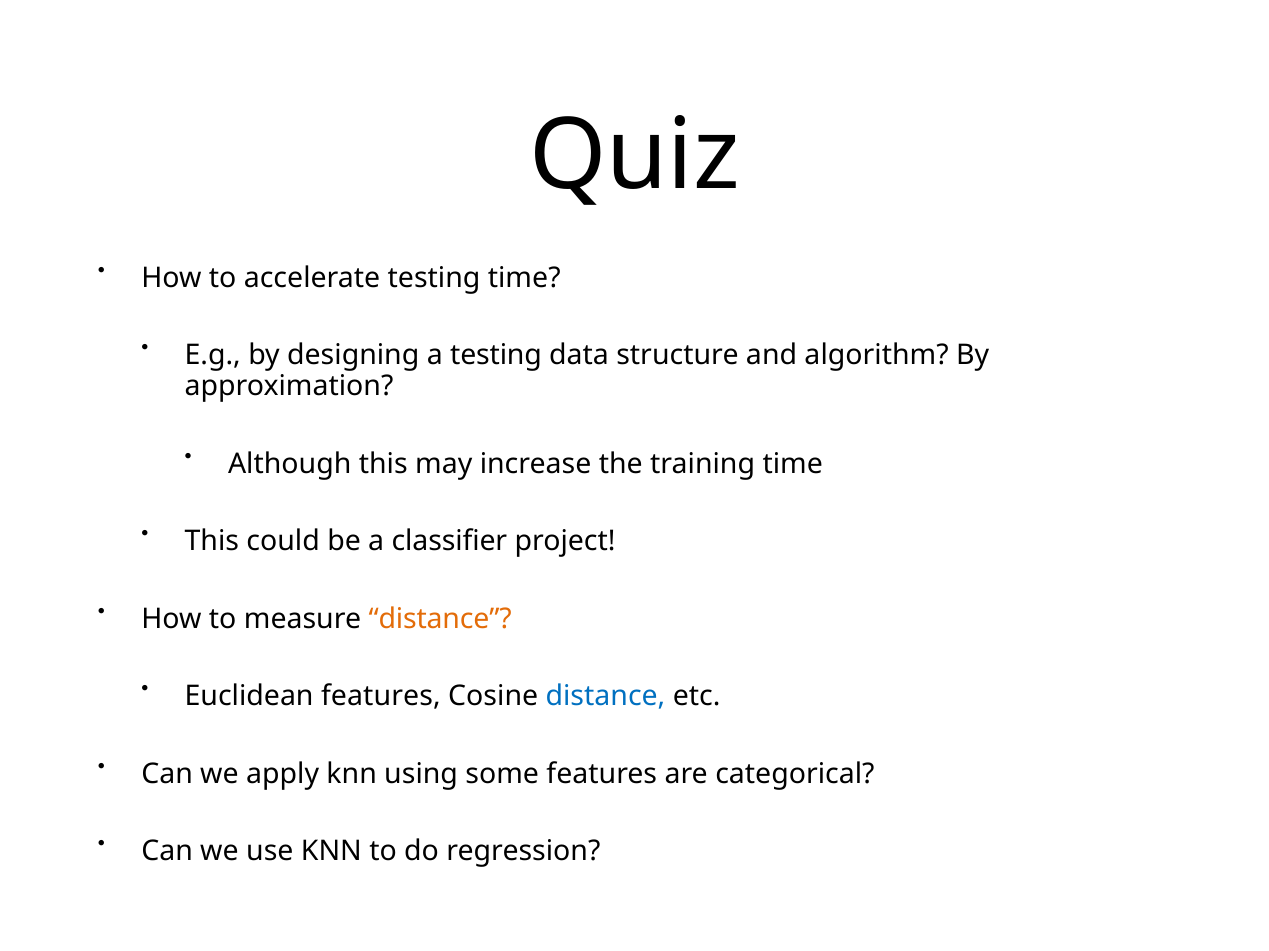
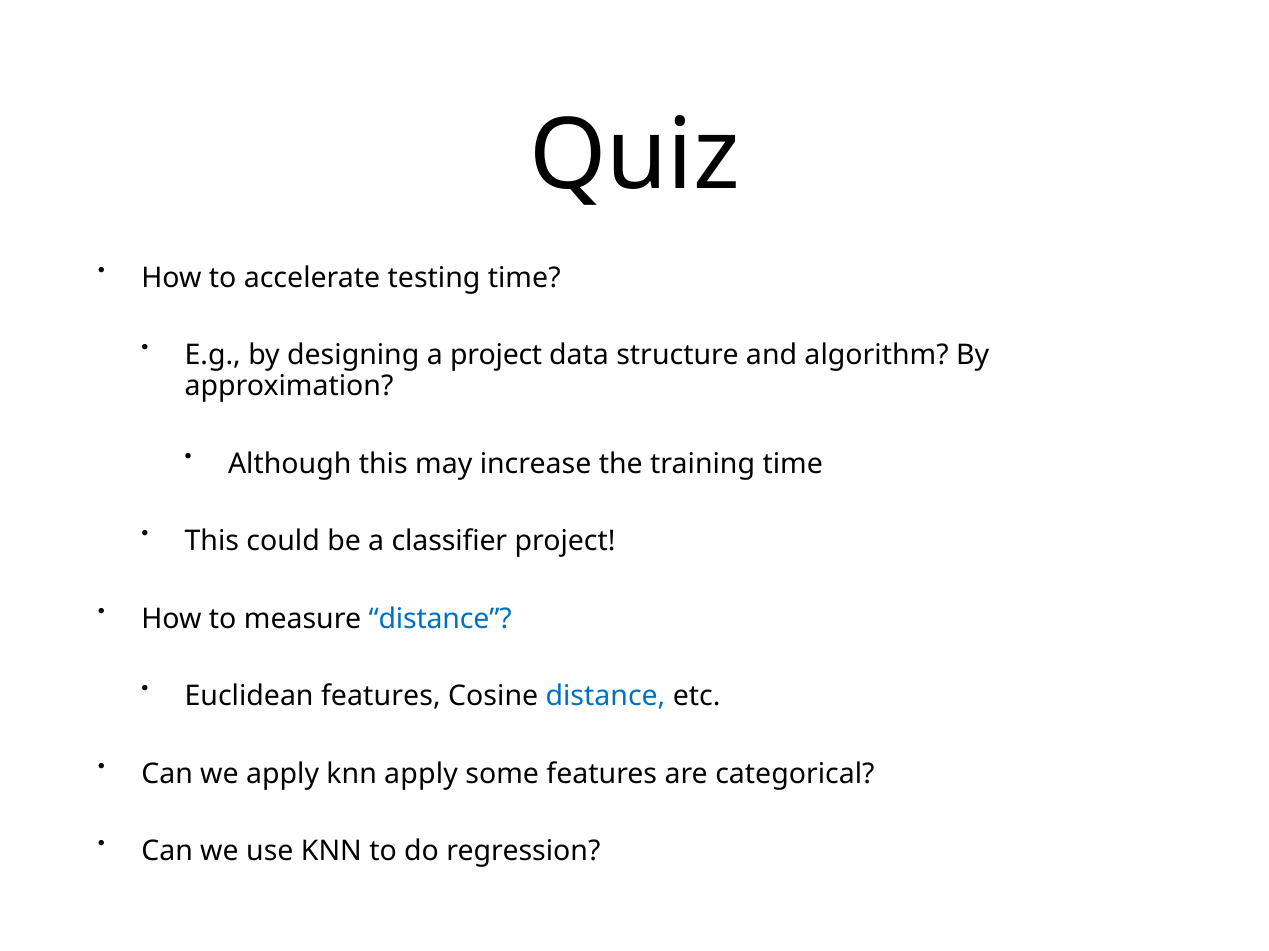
a testing: testing -> project
distance at (440, 619) colour: orange -> blue
knn using: using -> apply
